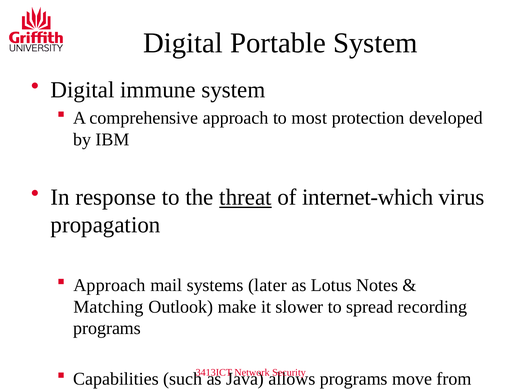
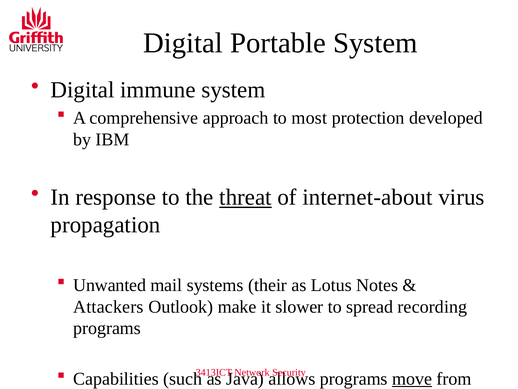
internet-which: internet-which -> internet-about
Approach at (109, 285): Approach -> Unwanted
later: later -> their
Matching: Matching -> Attackers
move underline: none -> present
